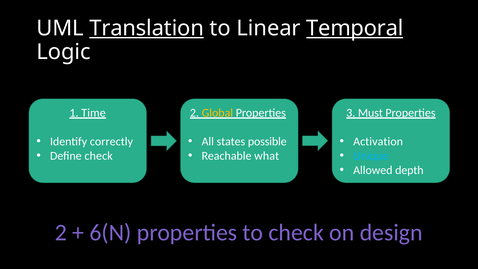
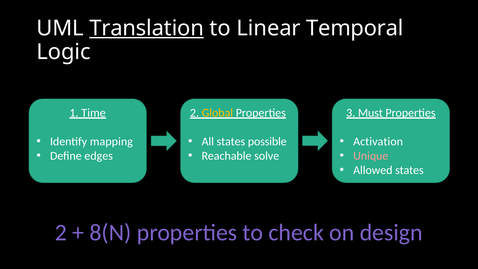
Temporal underline: present -> none
correctly: correctly -> mapping
Define check: check -> edges
what: what -> solve
Unique colour: light blue -> pink
Allowed depth: depth -> states
6(N: 6(N -> 8(N
